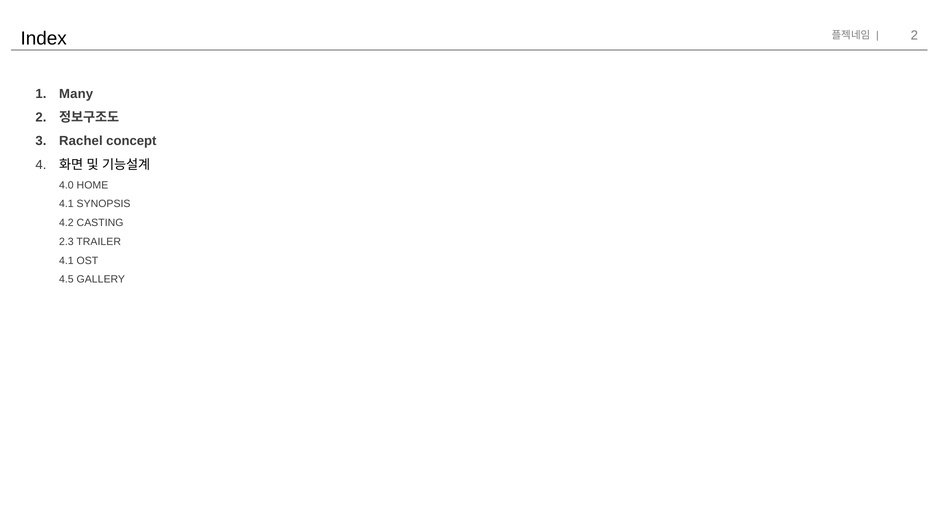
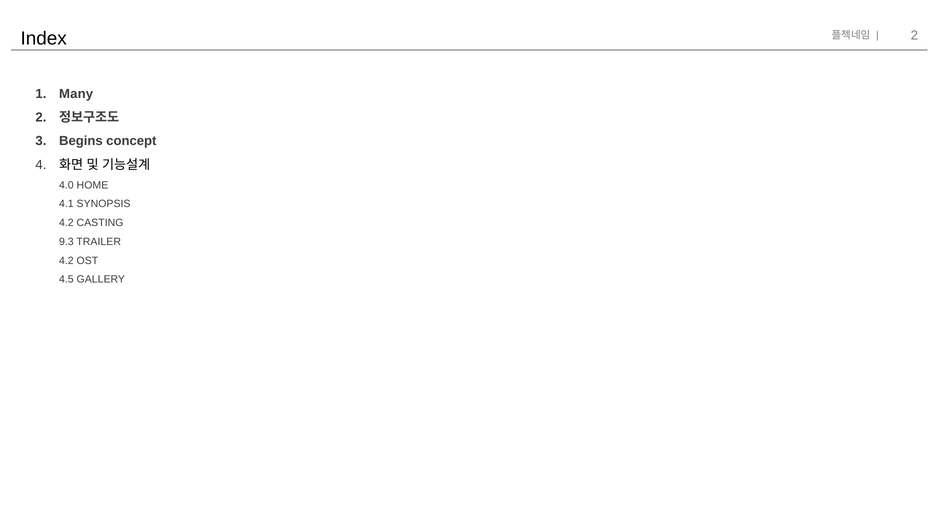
Rachel: Rachel -> Begins
2.3: 2.3 -> 9.3
4.1 at (66, 261): 4.1 -> 4.2
